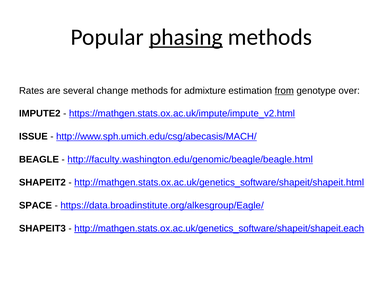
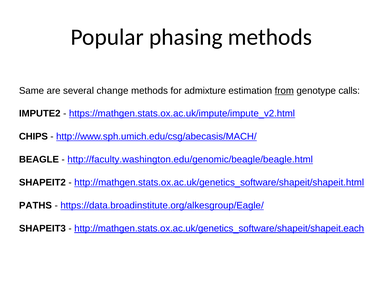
phasing underline: present -> none
Rates: Rates -> Same
over: over -> calls
ISSUE: ISSUE -> CHIPS
SPACE: SPACE -> PATHS
